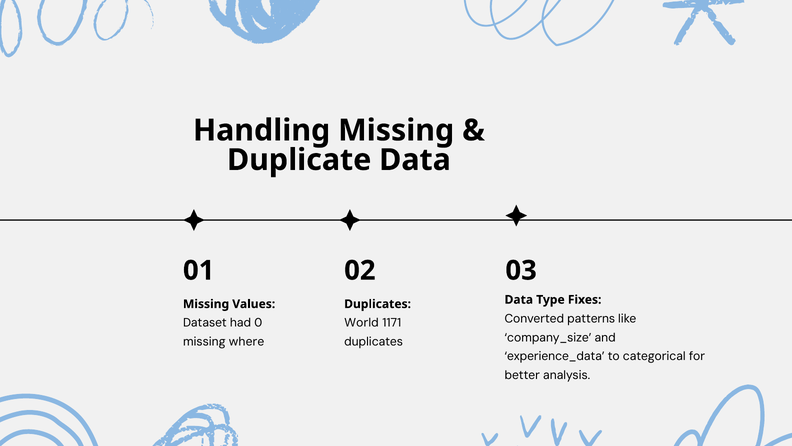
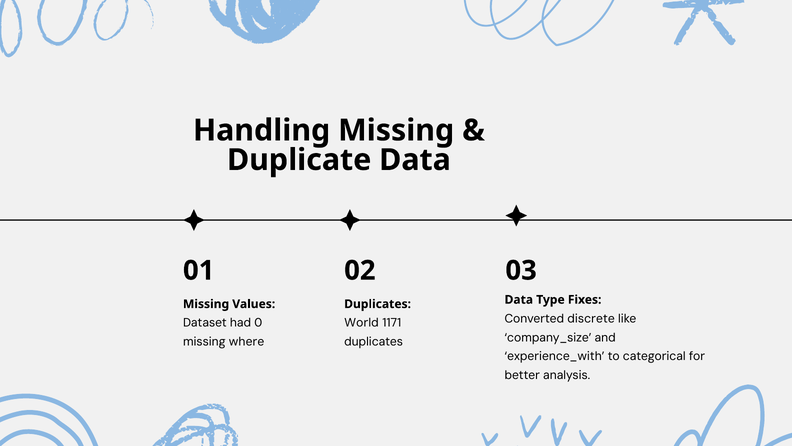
patterns: patterns -> discrete
experience_data: experience_data -> experience_with
